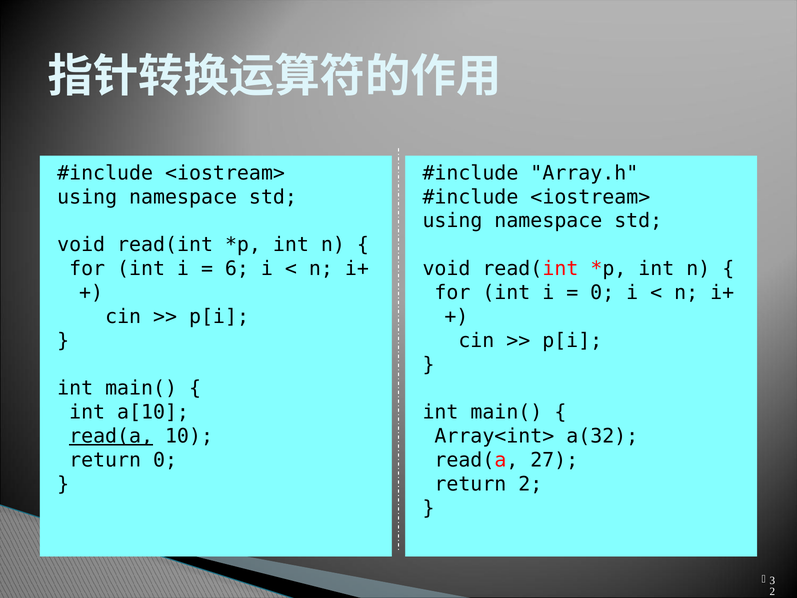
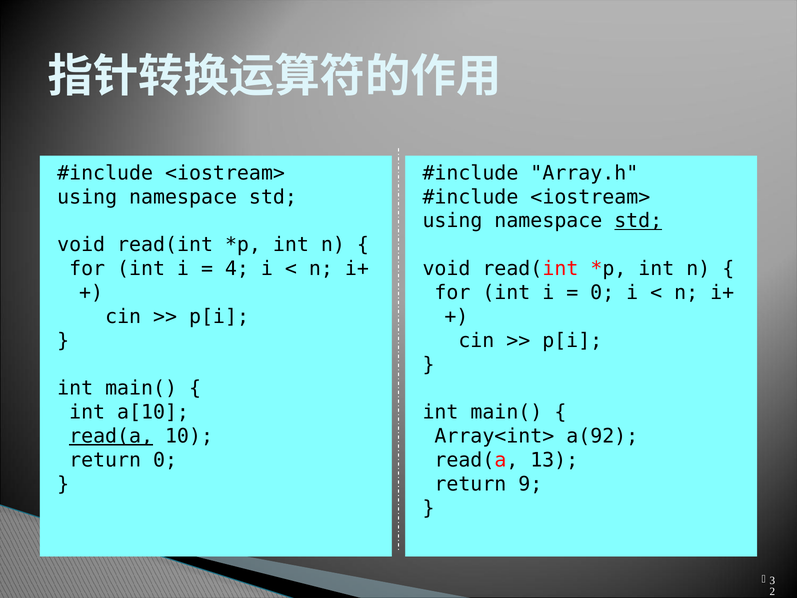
std at (638, 221) underline: none -> present
6: 6 -> 4
a(32: a(32 -> a(92
27: 27 -> 13
return 2: 2 -> 9
